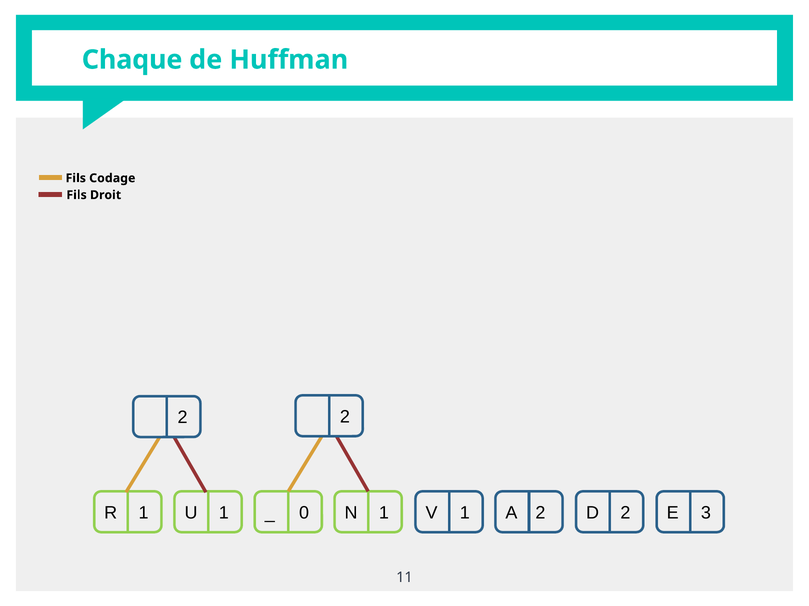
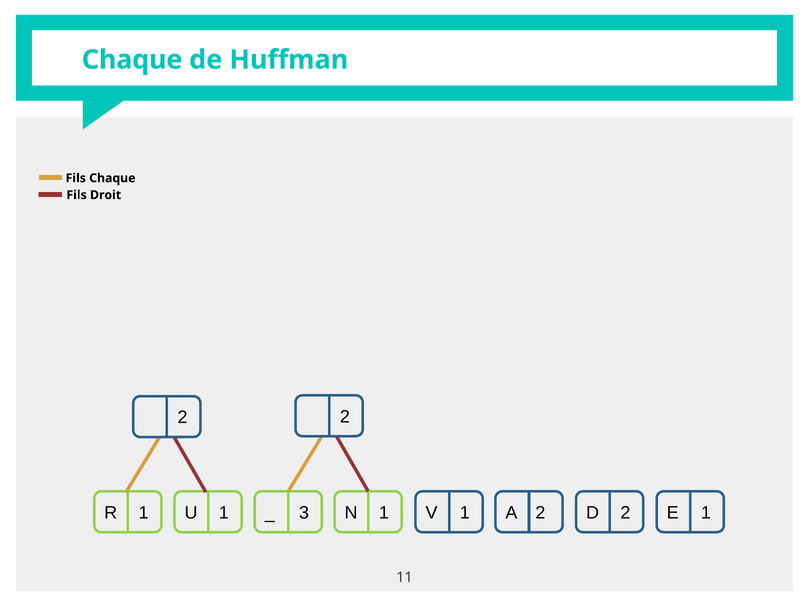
Fils Codage: Codage -> Chaque
0: 0 -> 3
E 3: 3 -> 1
